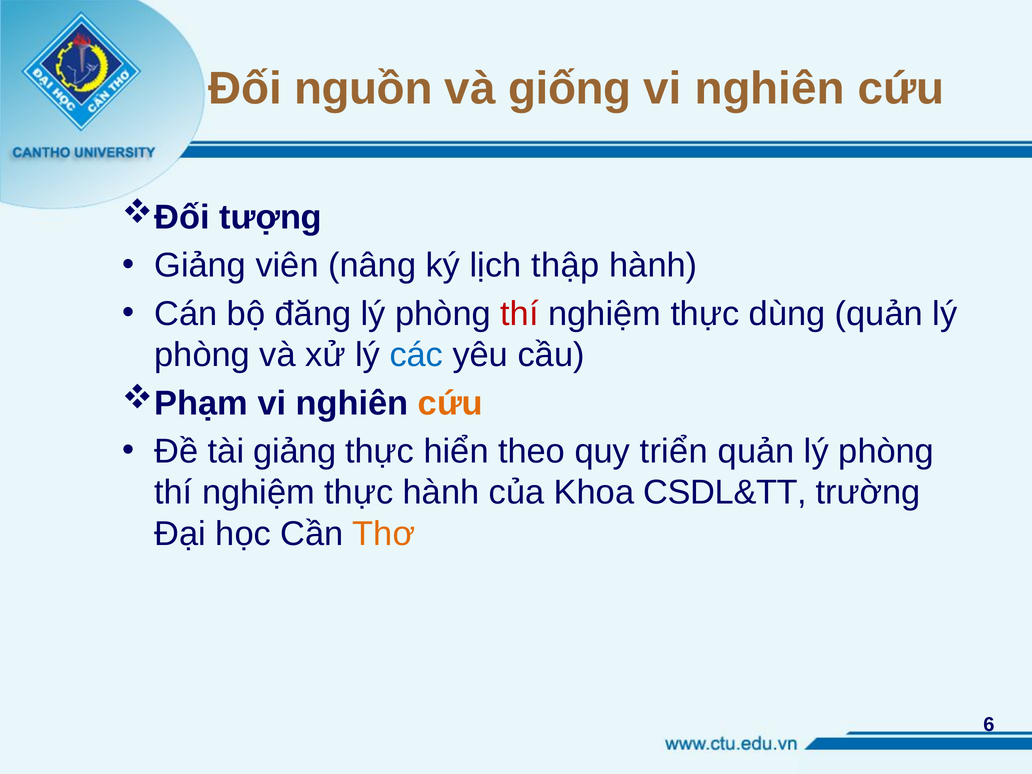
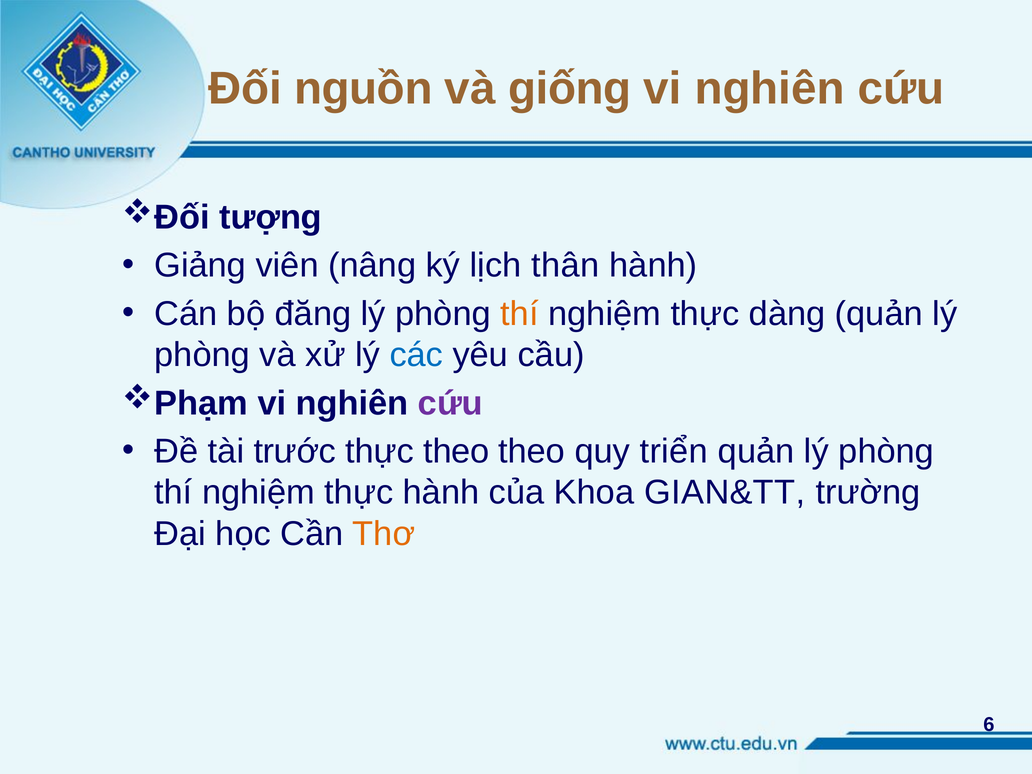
thập: thập -> thân
thí at (519, 314) colour: red -> orange
dùng: dùng -> dàng
cứu at (450, 403) colour: orange -> purple
tài giảng: giảng -> trước
thực hiển: hiển -> theo
CSDL&TT: CSDL&TT -> GIAN&TT
